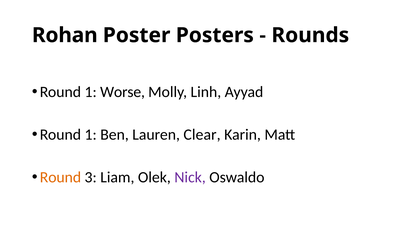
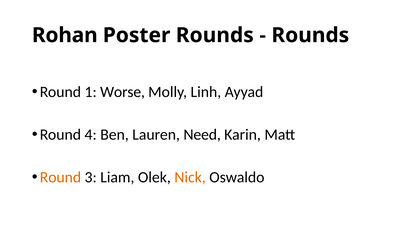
Poster Posters: Posters -> Rounds
1 at (91, 134): 1 -> 4
Clear: Clear -> Need
Nick colour: purple -> orange
